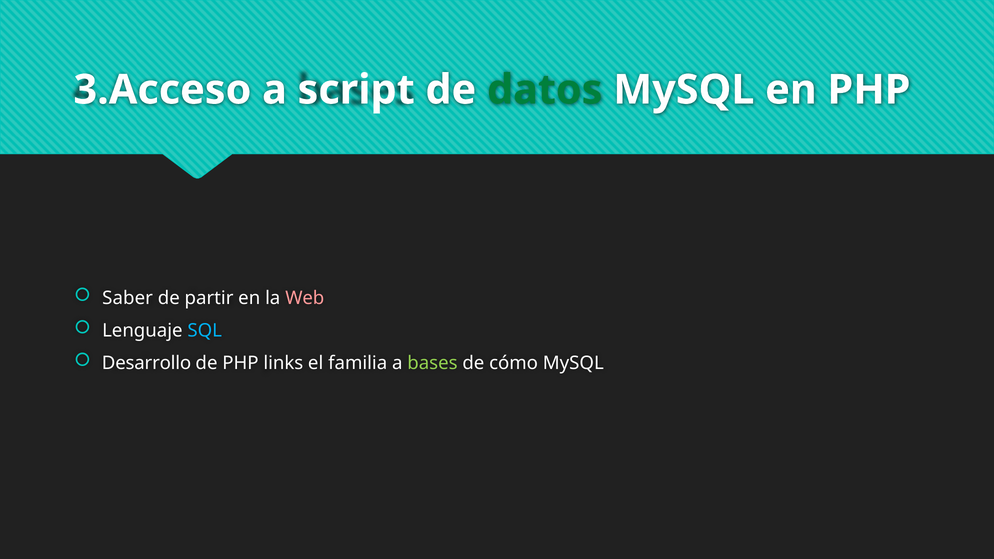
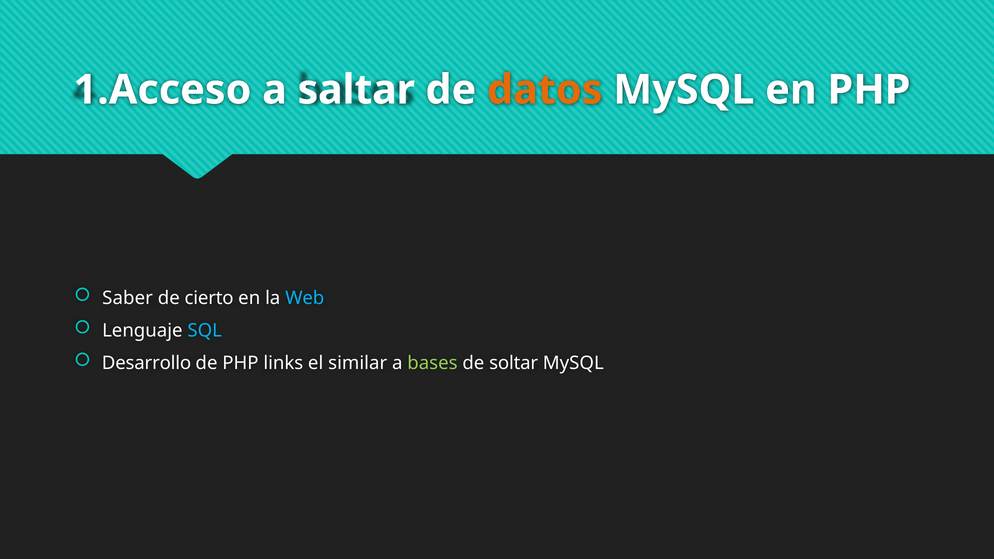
3.Acceso: 3.Acceso -> 1.Acceso
script: script -> saltar
datos colour: green -> orange
partir: partir -> cierto
Web colour: pink -> light blue
familia: familia -> similar
cómo: cómo -> soltar
